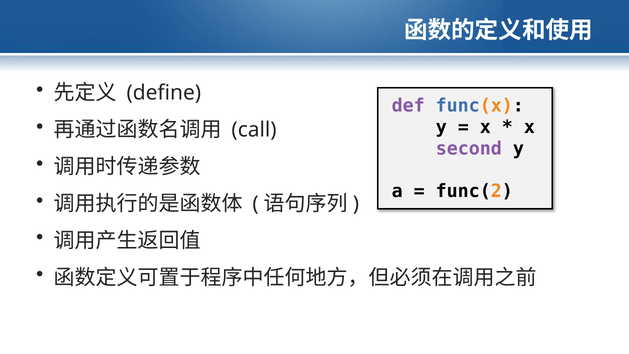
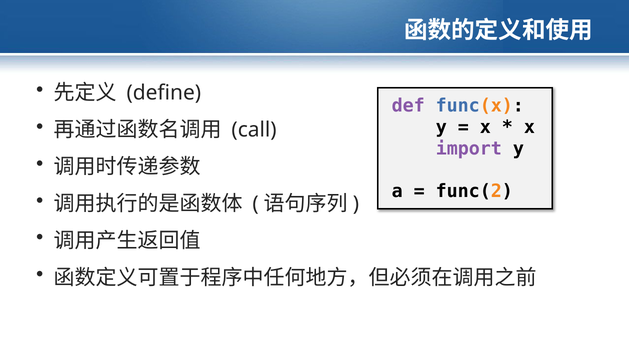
second: second -> import
